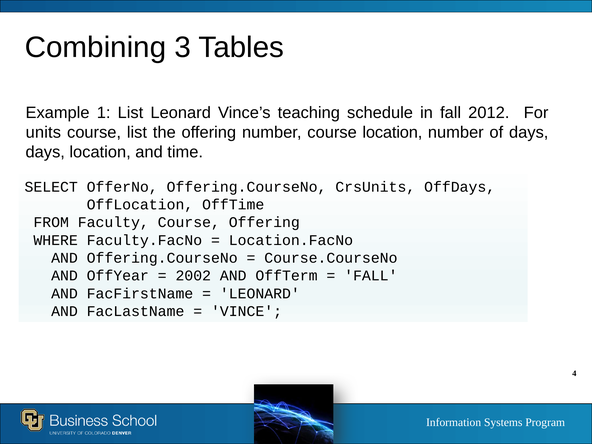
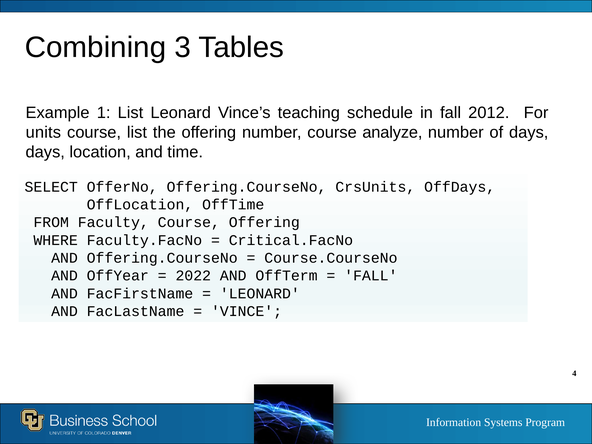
course location: location -> analyze
Location.FacNo: Location.FacNo -> Critical.FacNo
2002: 2002 -> 2022
